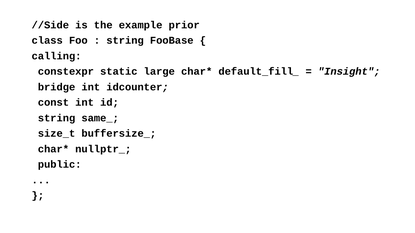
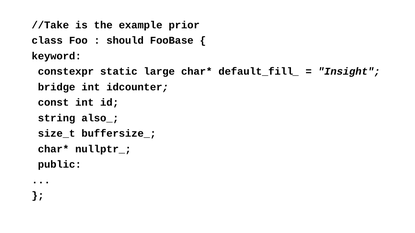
//Side: //Side -> //Take
string at (125, 41): string -> should
calling: calling -> keyword
same_: same_ -> also_
